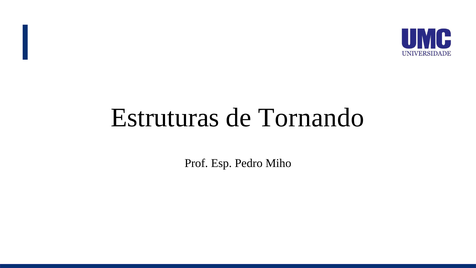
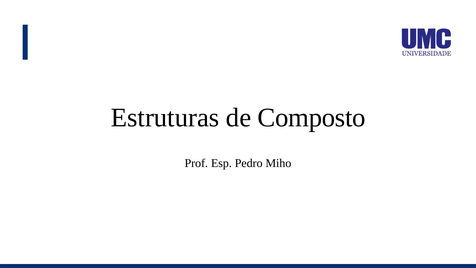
Tornando: Tornando -> Composto
